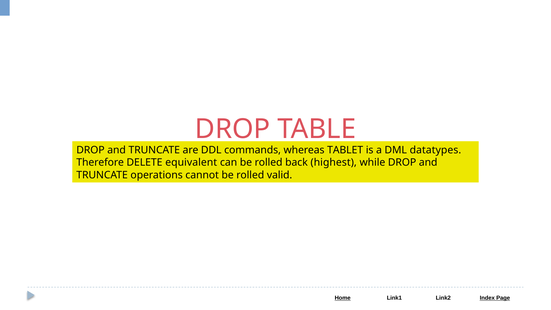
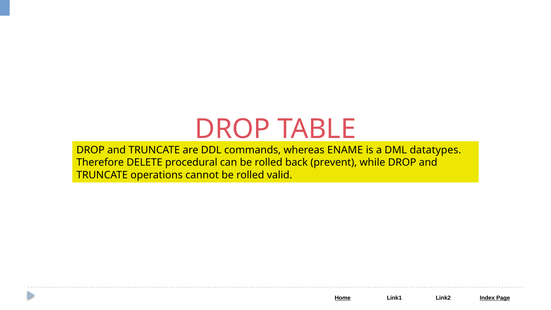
TABLET: TABLET -> ENAME
equivalent: equivalent -> procedural
highest: highest -> prevent
